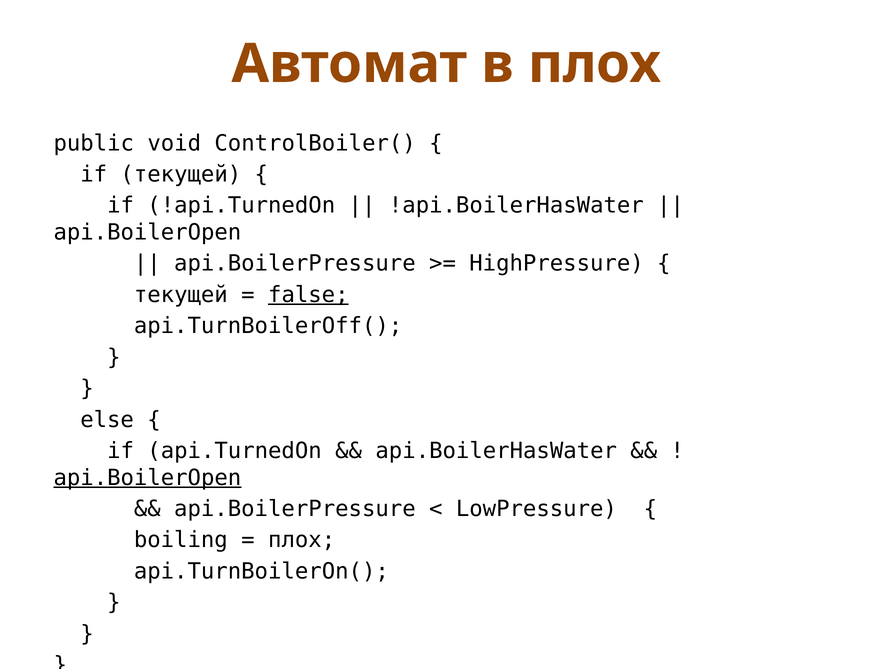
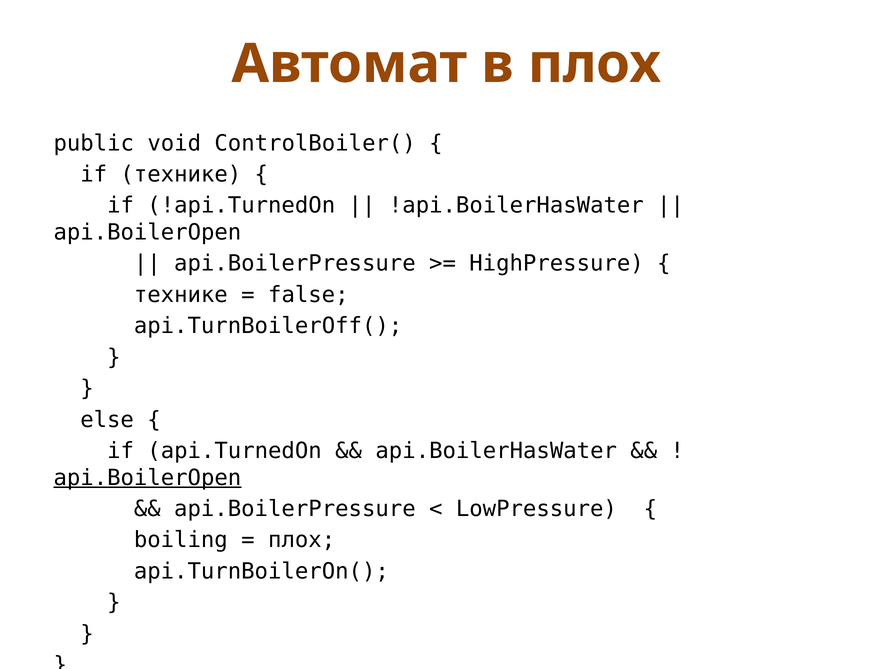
if текущей: текущей -> технике
текущей at (181, 295): текущей -> технике
false underline: present -> none
